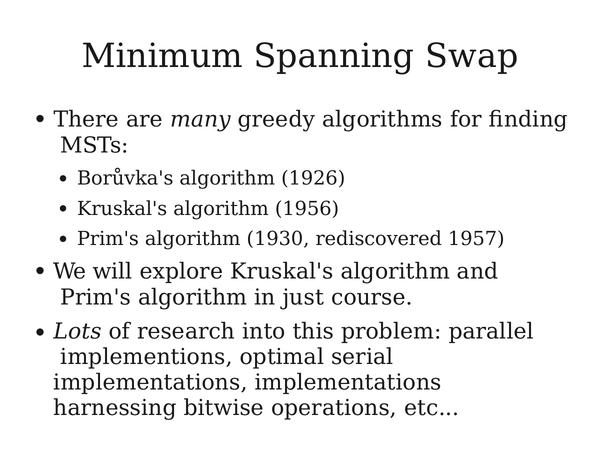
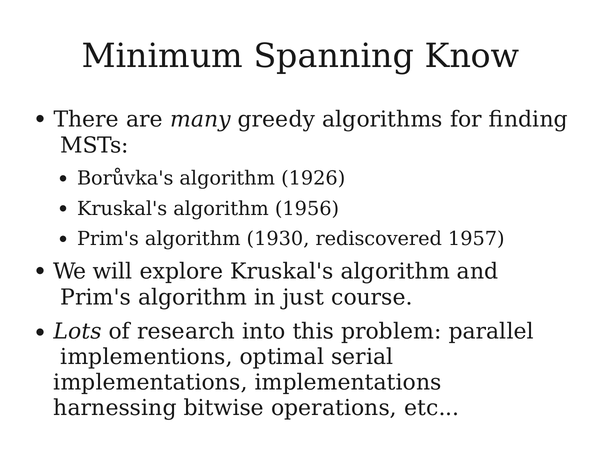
Swap: Swap -> Know
